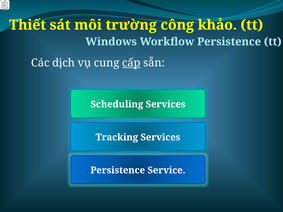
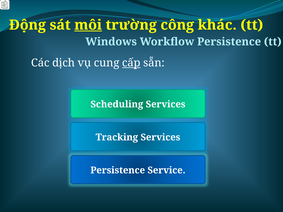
Thiết: Thiết -> Động
môi underline: none -> present
khảo: khảo -> khác
